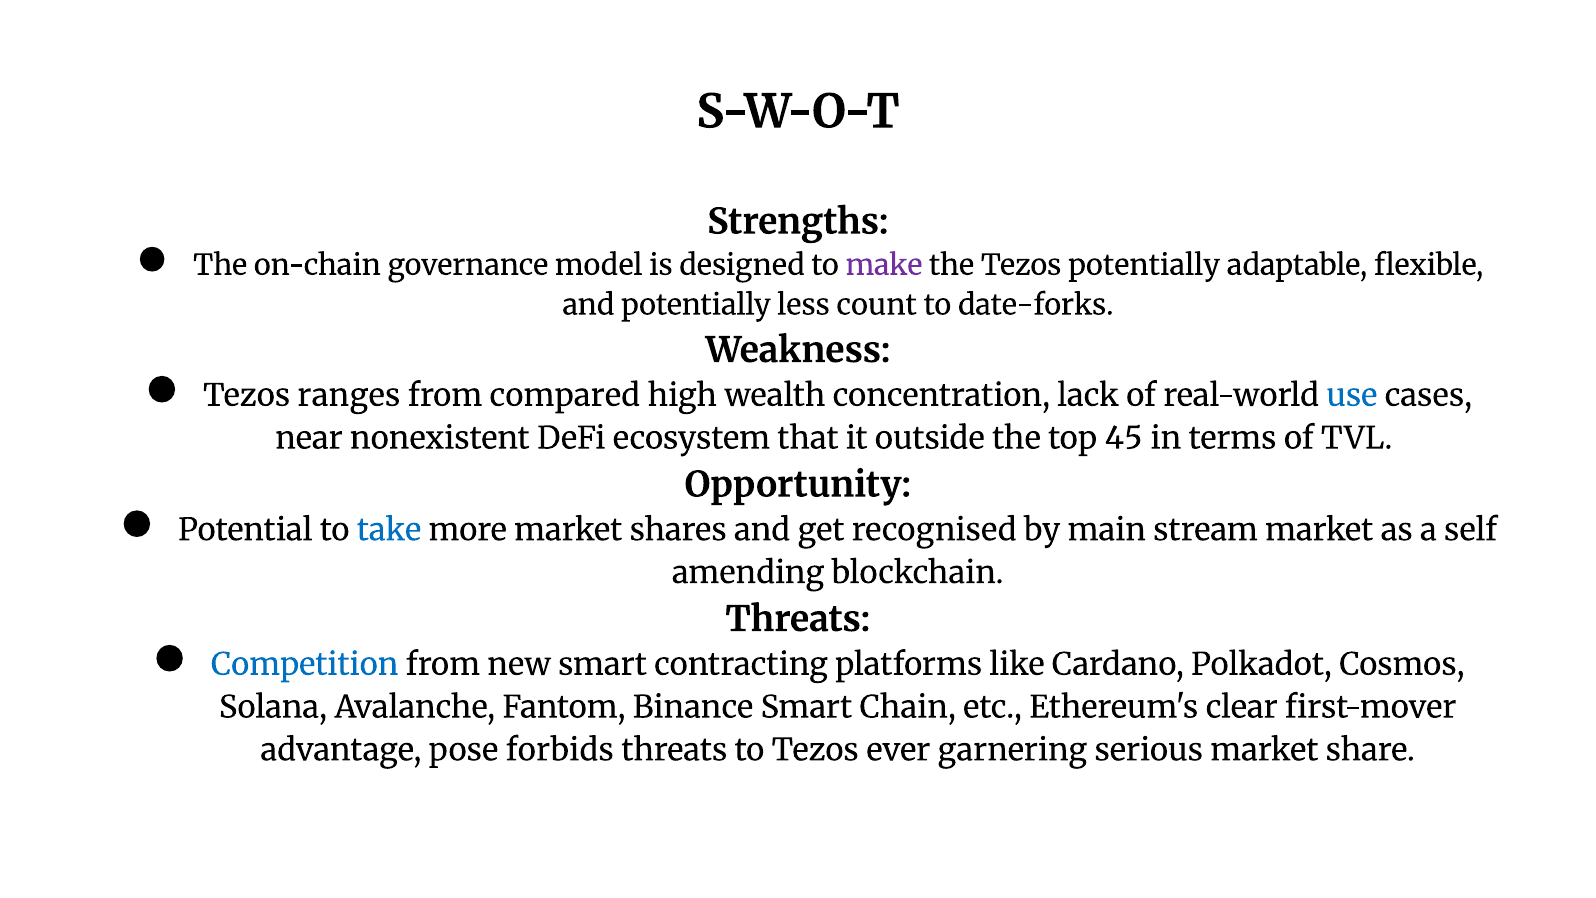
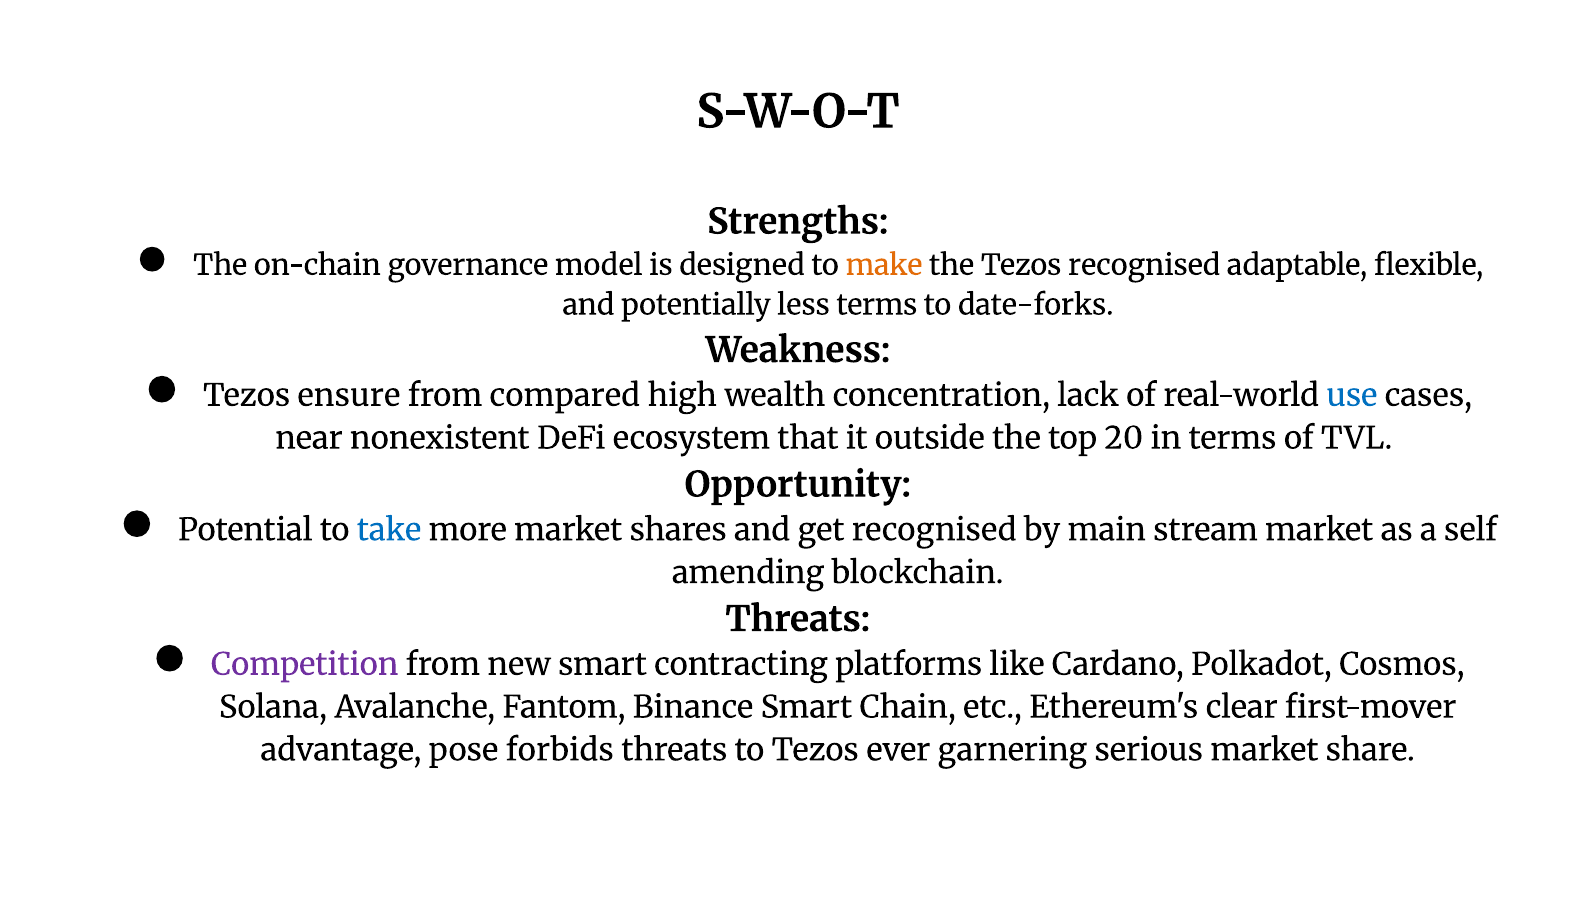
make colour: purple -> orange
Tezos potentially: potentially -> recognised
less count: count -> terms
ranges: ranges -> ensure
45: 45 -> 20
Competition colour: blue -> purple
